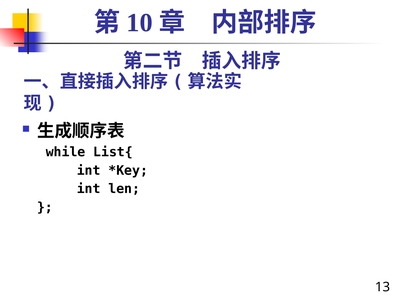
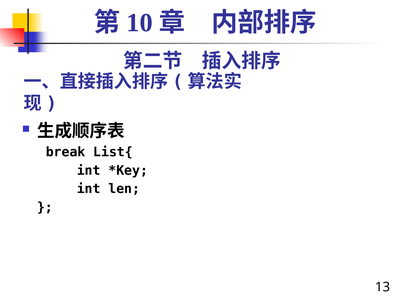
while: while -> break
